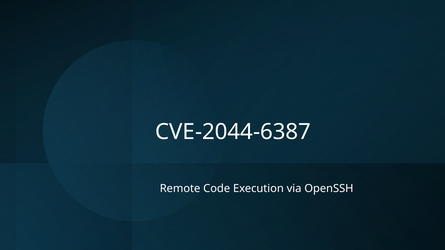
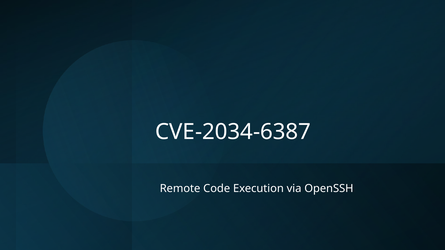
CVE-2044-6387: CVE-2044-6387 -> CVE-2034-6387
